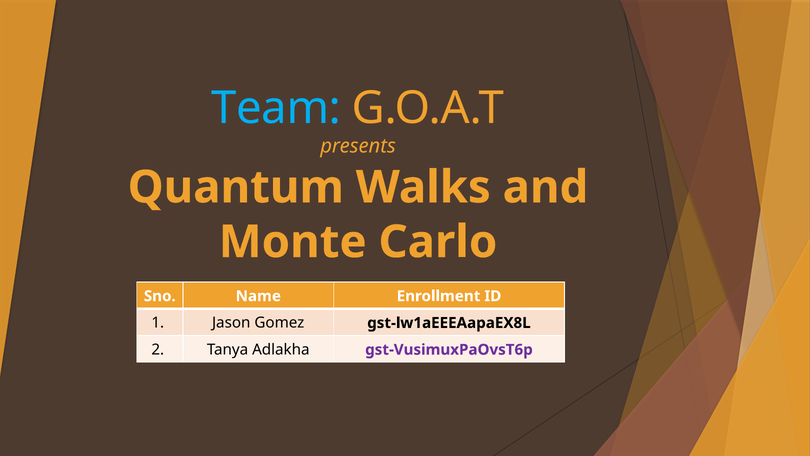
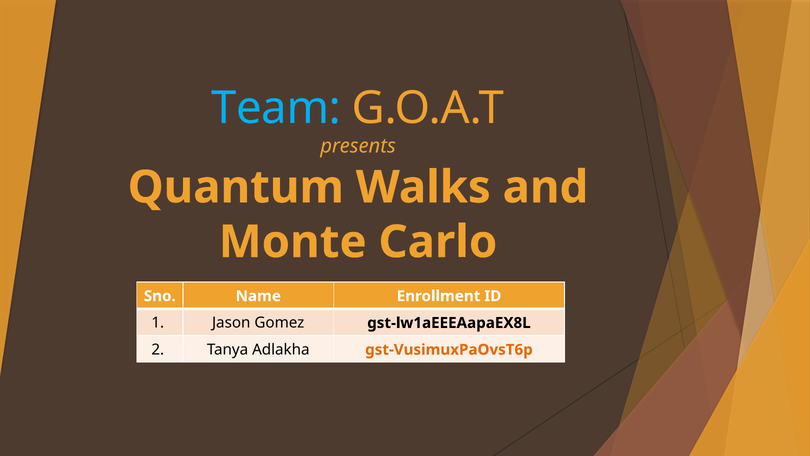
gst-VusimuxPaOvsT6p colour: purple -> orange
